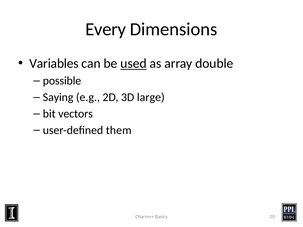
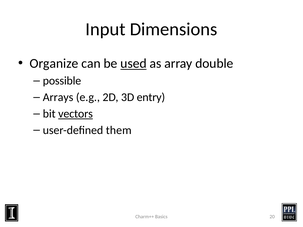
Every: Every -> Input
Variables: Variables -> Organize
Saying: Saying -> Arrays
large: large -> entry
vectors underline: none -> present
